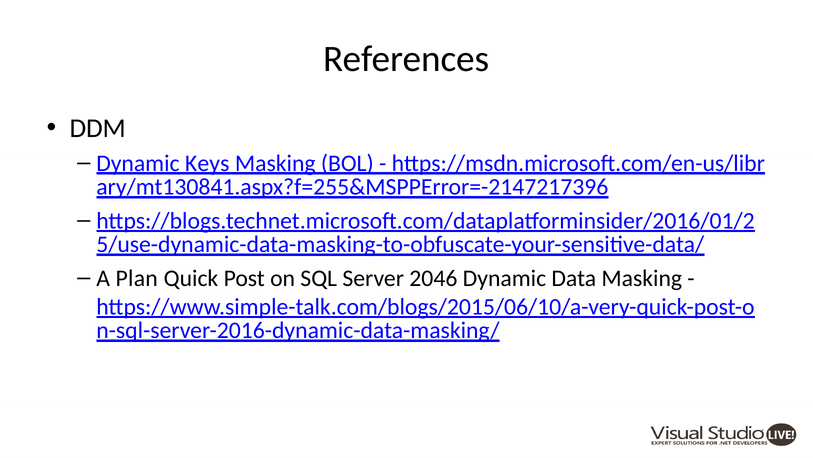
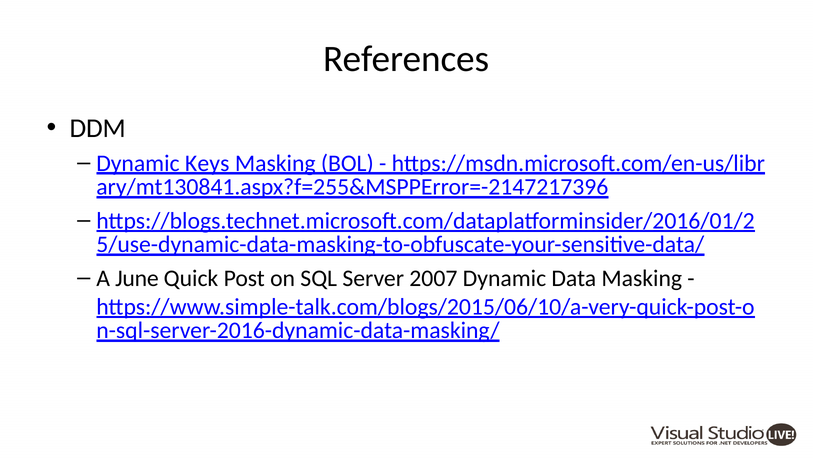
Plan: Plan -> June
2046: 2046 -> 2007
